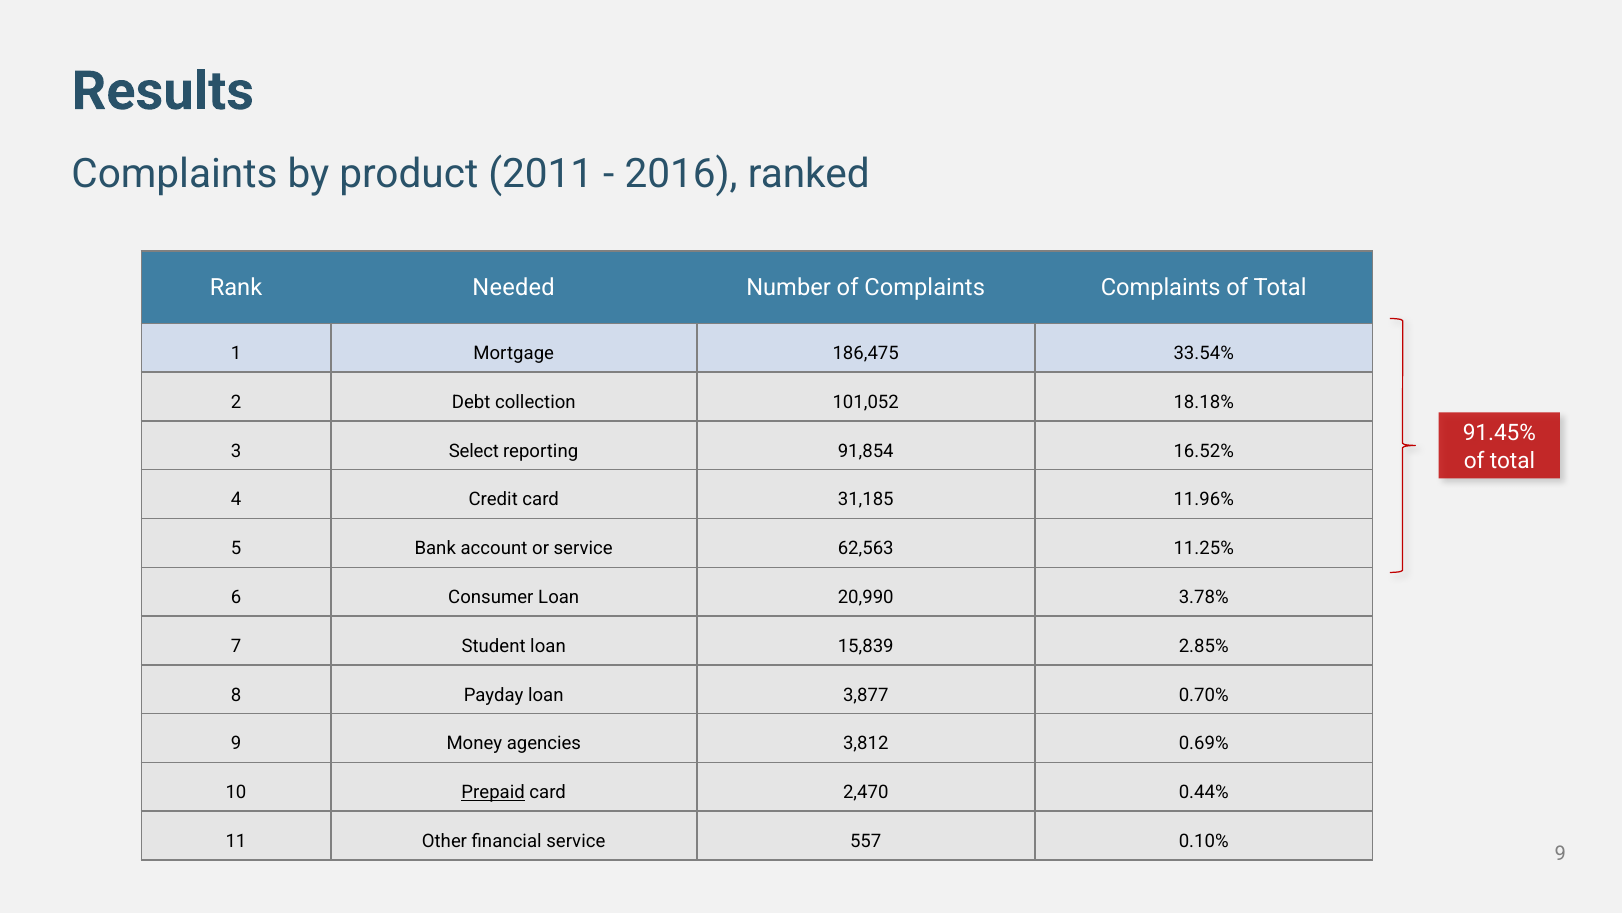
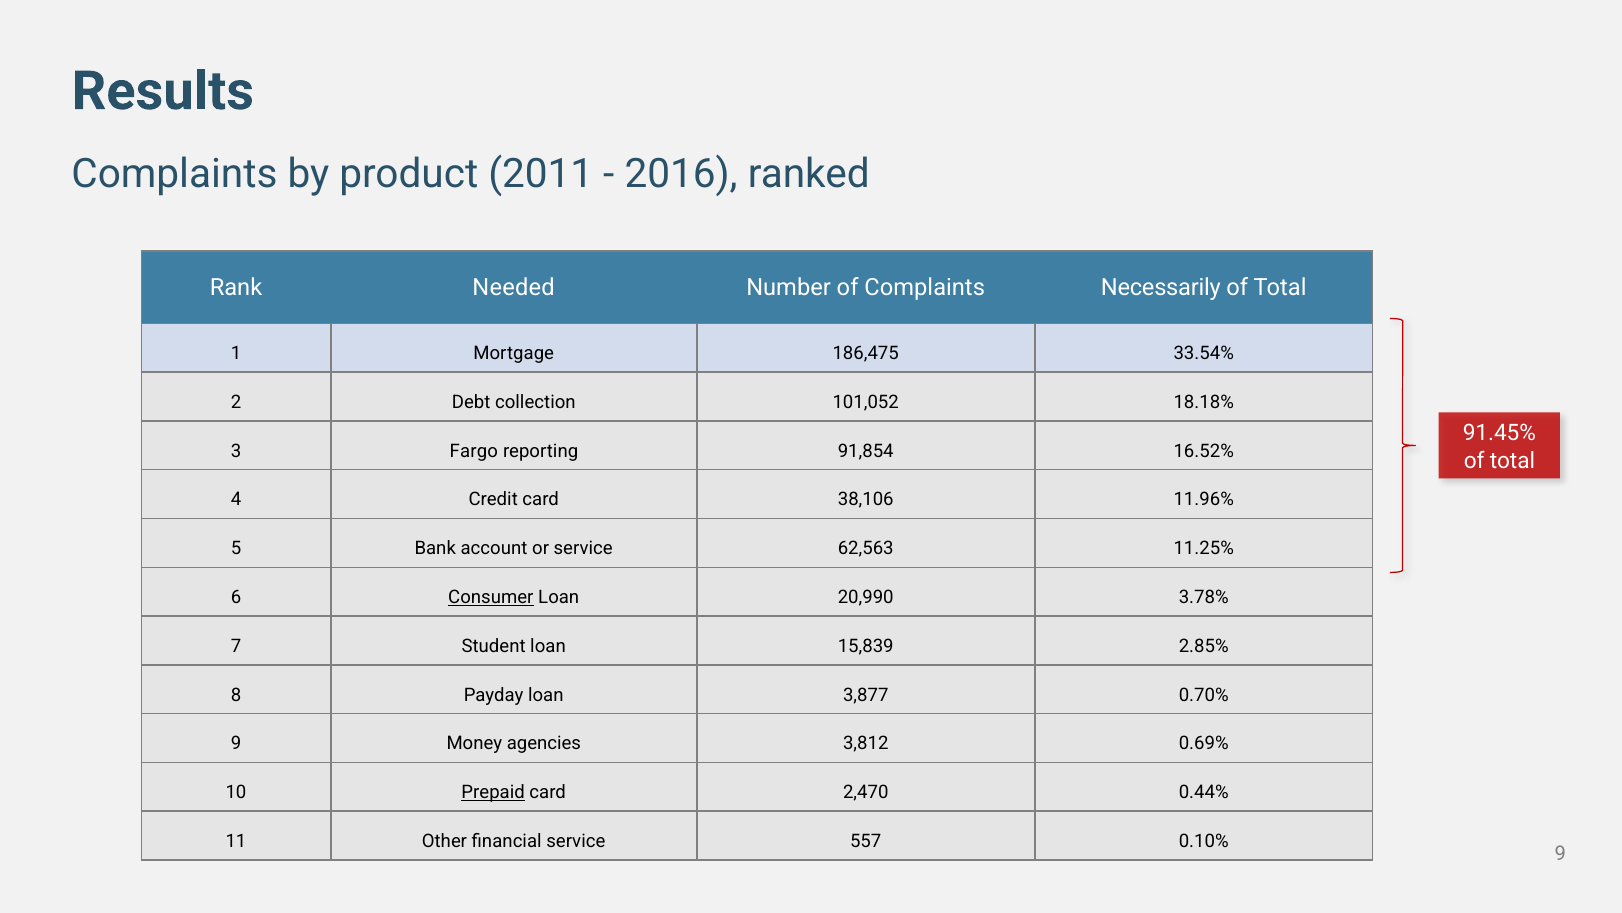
Complaints Complaints: Complaints -> Necessarily
Select: Select -> Fargo
31,185: 31,185 -> 38,106
Consumer underline: none -> present
